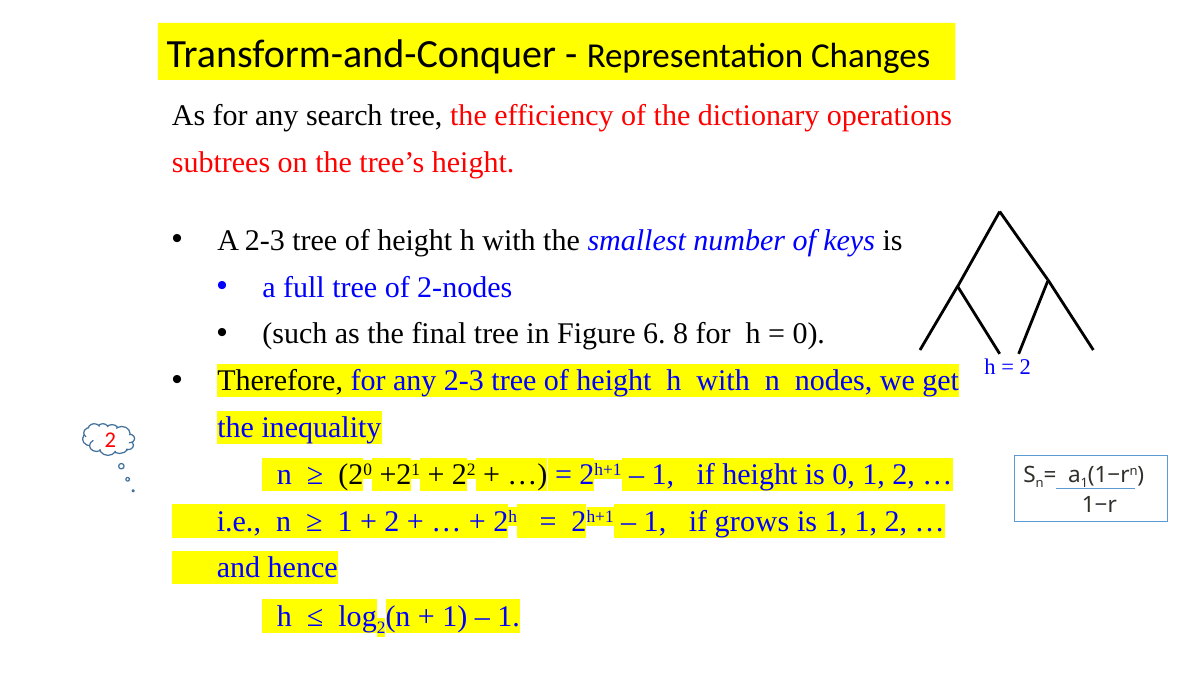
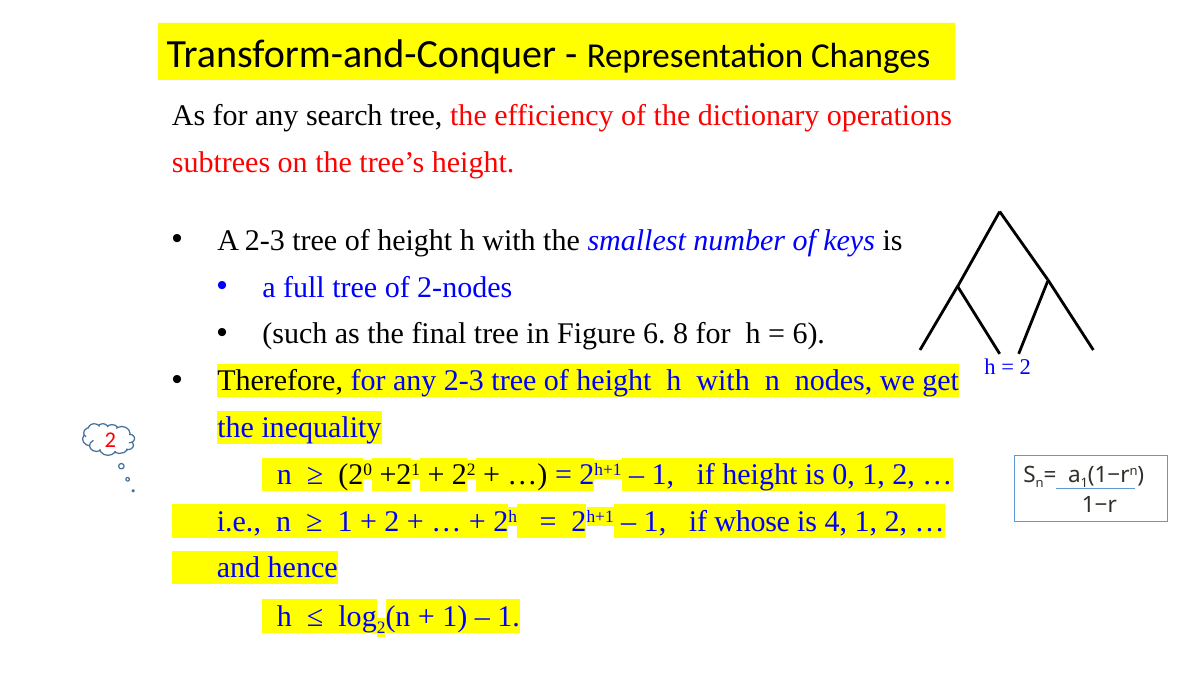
0 at (809, 334): 0 -> 6
grows: grows -> whose
is 1: 1 -> 4
